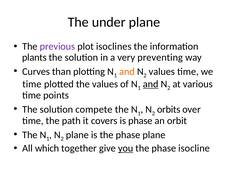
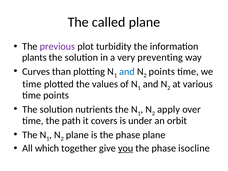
under: under -> called
isoclines: isoclines -> turbidity
and at (127, 72) colour: orange -> blue
values at (162, 72): values -> points
and at (151, 84) underline: present -> none
compete: compete -> nutrients
orbits: orbits -> apply
is phase: phase -> under
